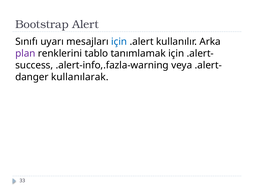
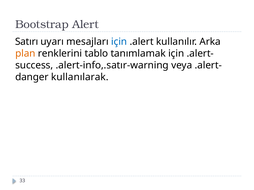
Sınıfı: Sınıfı -> Satırı
plan colour: purple -> orange
.alert-info,.fazla-warning: .alert-info,.fazla-warning -> .alert-info,.satır-warning
